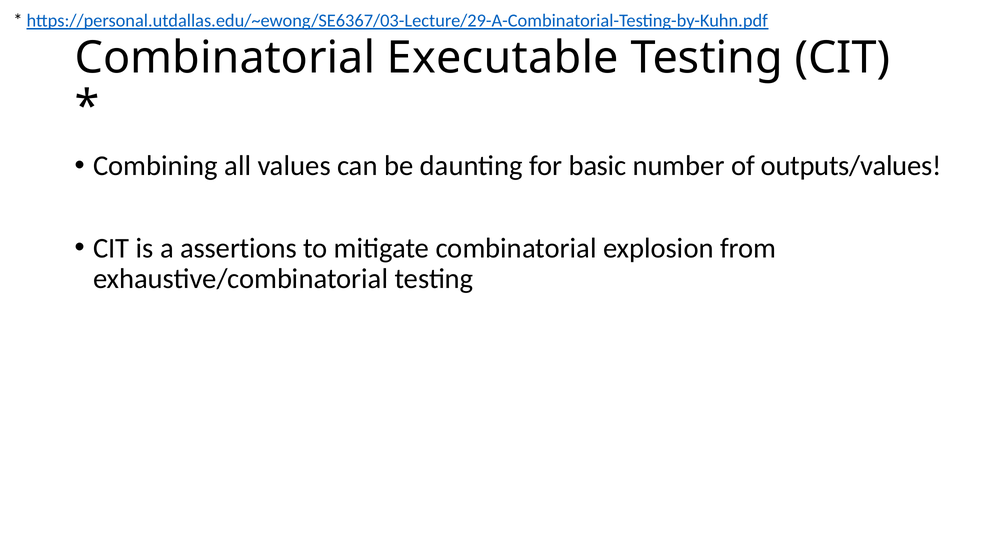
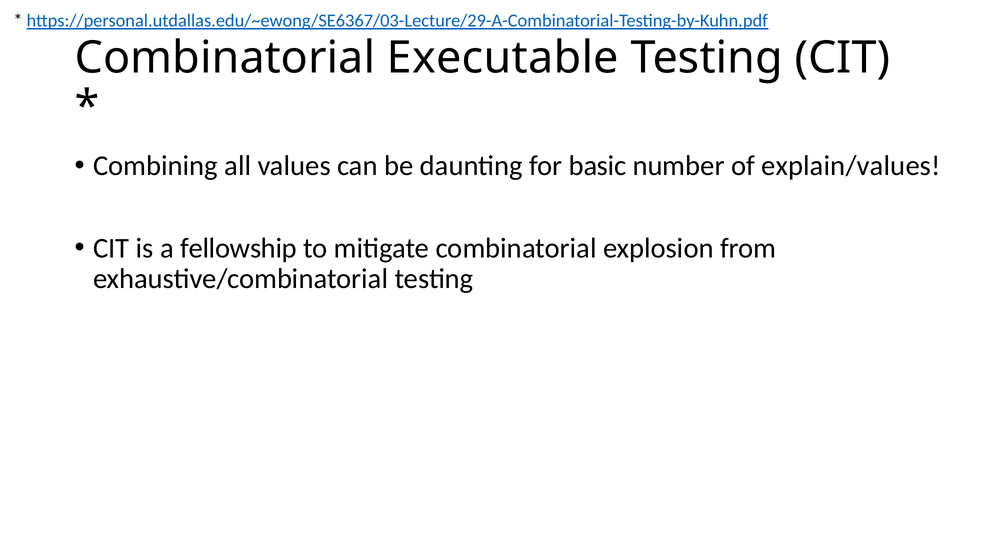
outputs/values: outputs/values -> explain/values
assertions: assertions -> fellowship
